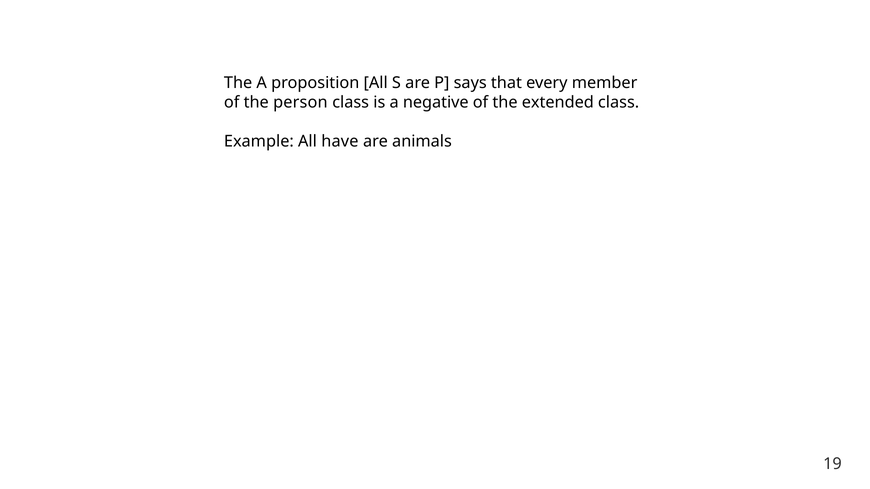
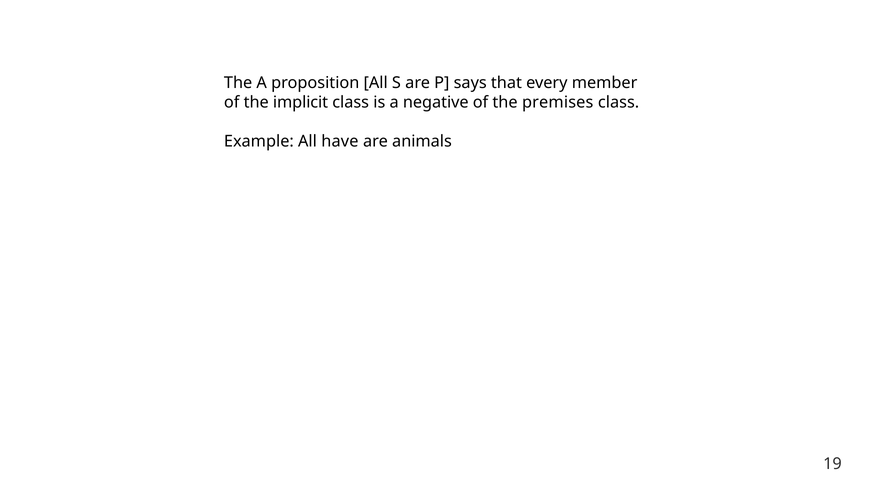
person: person -> implicit
extended: extended -> premises
